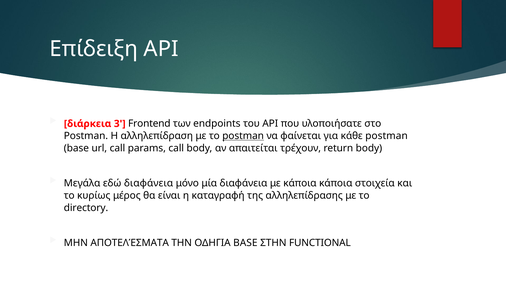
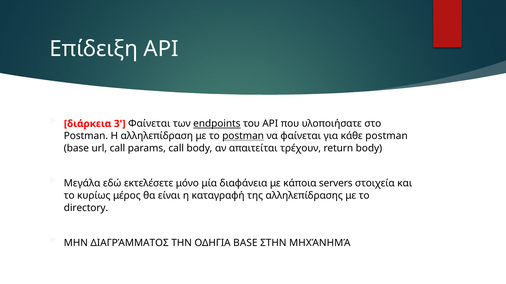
3 Frontend: Frontend -> Φαίνεται
endpoints underline: none -> present
εδώ διαφάνεια: διαφάνεια -> εκτελέσετε
κάποια κάποια: κάποια -> servers
ΑΠΟΤΕΛΈΣΜΑΤΑ: ΑΠΟΤΕΛΈΣΜΑΤΑ -> ΔΙΑΓΡΆΜΜΑΤΟΣ
FUNCTIONAL: FUNCTIONAL -> ΜΗΧΆΝΗΜΆ
